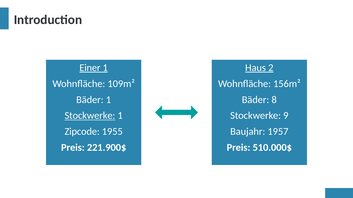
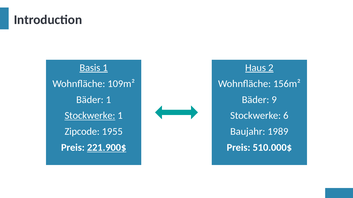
Einer: Einer -> Basis
8: 8 -> 9
9: 9 -> 6
1957: 1957 -> 1989
221.900$ underline: none -> present
